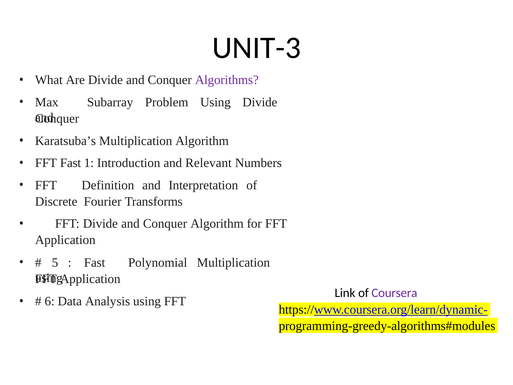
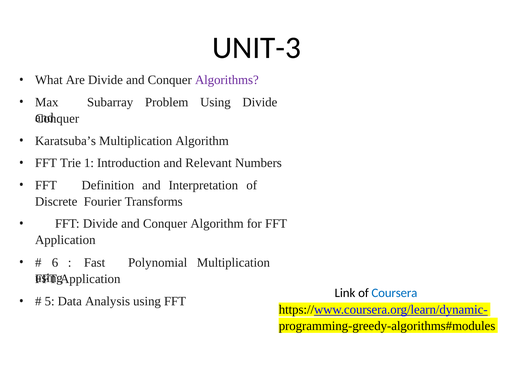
FFT Fast: Fast -> Trie
5: 5 -> 6
Coursera colour: purple -> blue
6: 6 -> 5
